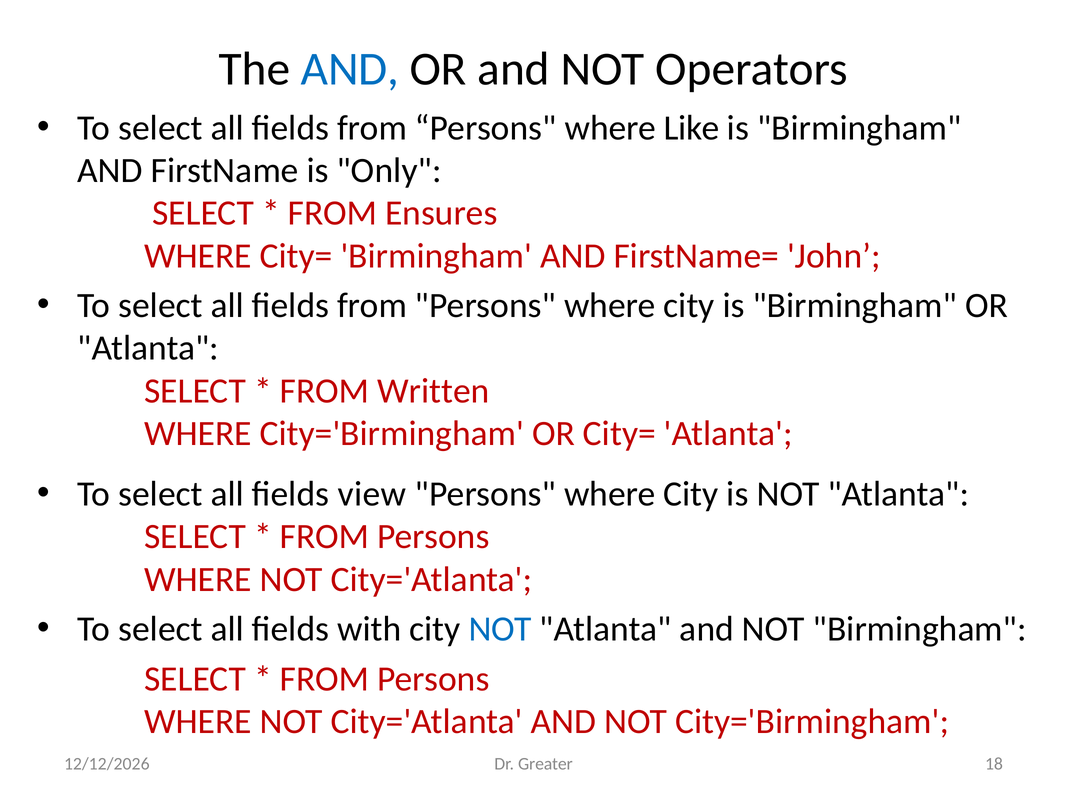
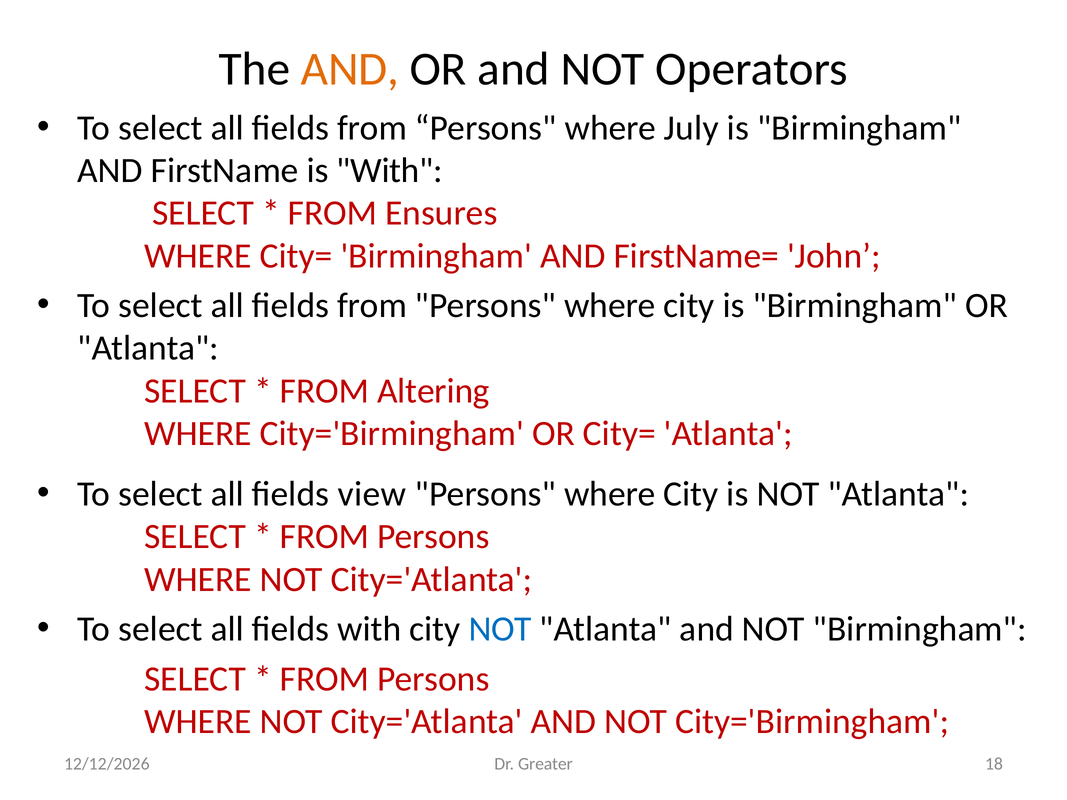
AND at (350, 69) colour: blue -> orange
Like: Like -> July
is Only: Only -> With
Written: Written -> Altering
